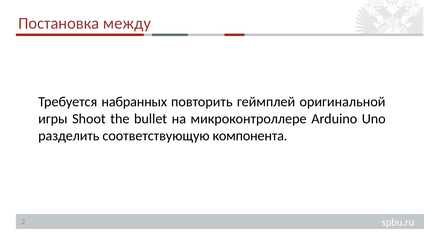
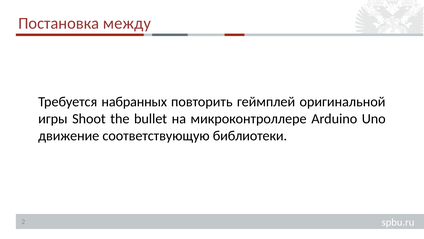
разделить: разделить -> движение
компонента: компонента -> библиотеки
